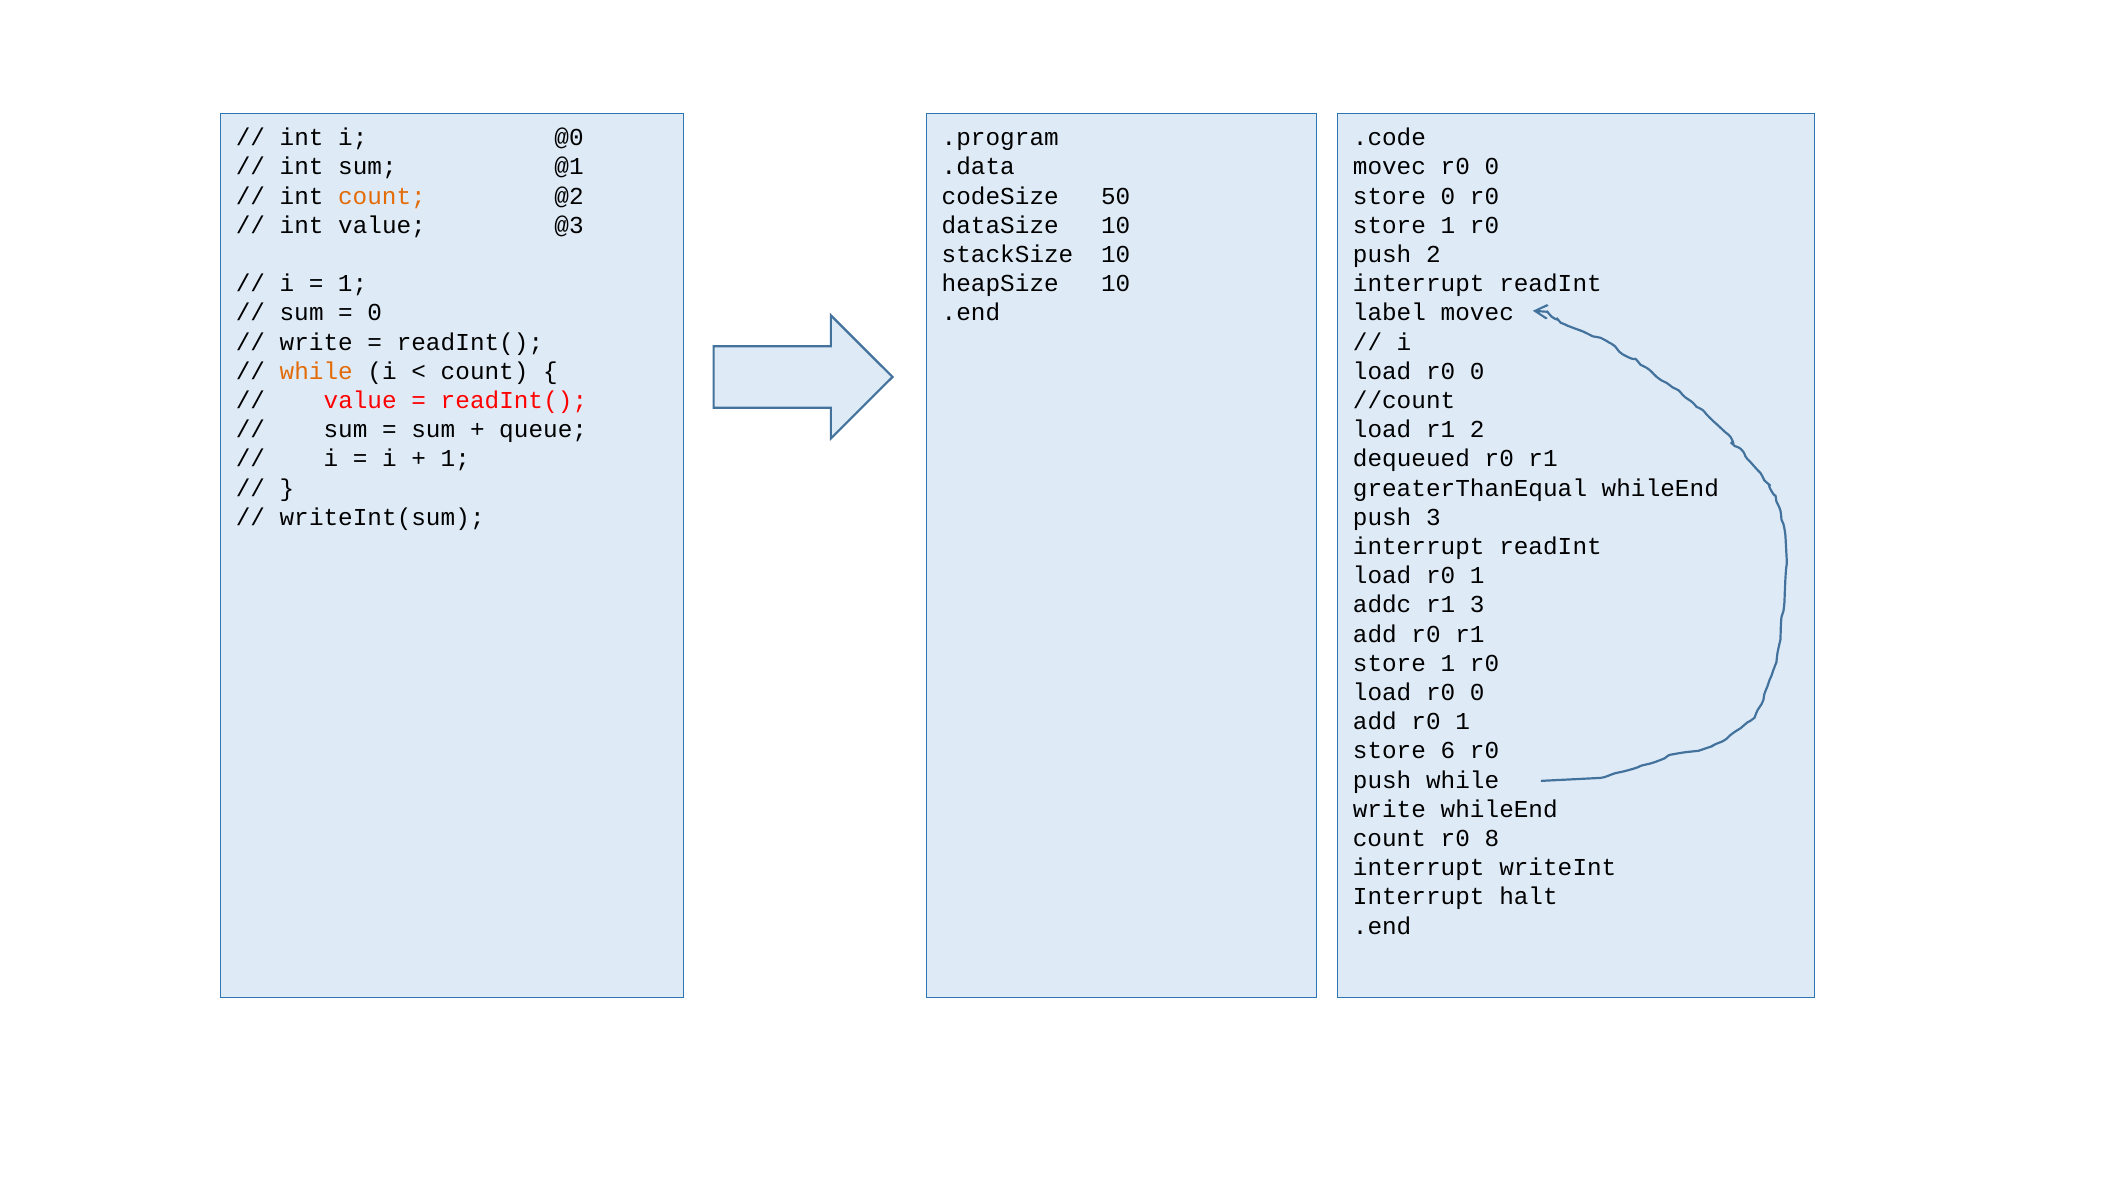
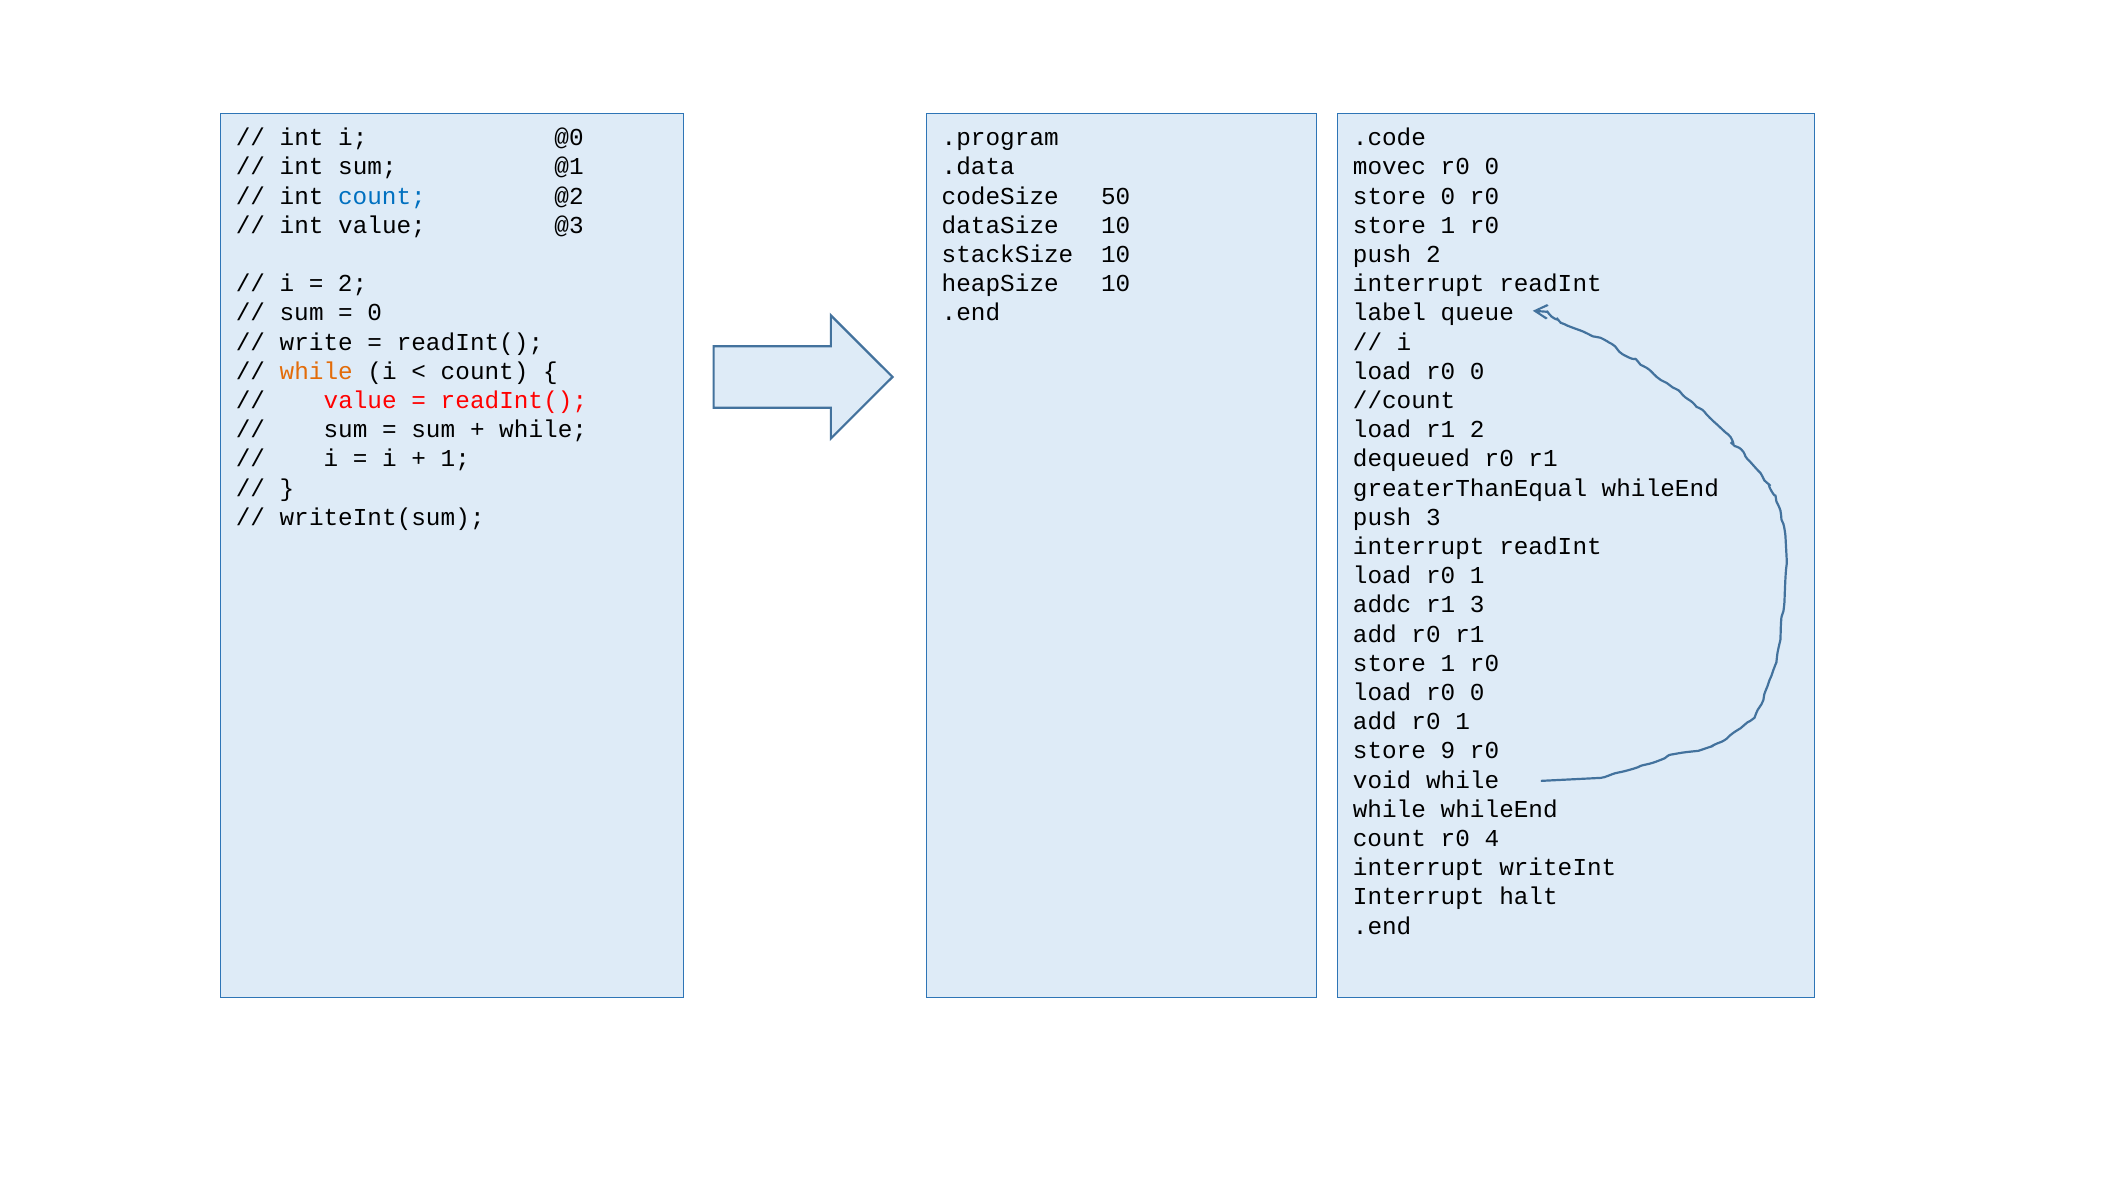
count at (382, 196) colour: orange -> blue
1 at (353, 284): 1 -> 2
label movec: movec -> queue
queue at (543, 430): queue -> while
6: 6 -> 9
push at (1382, 781): push -> void
write at (1389, 810): write -> while
8: 8 -> 4
